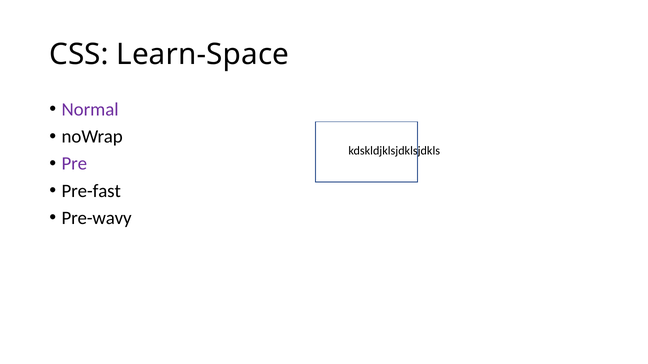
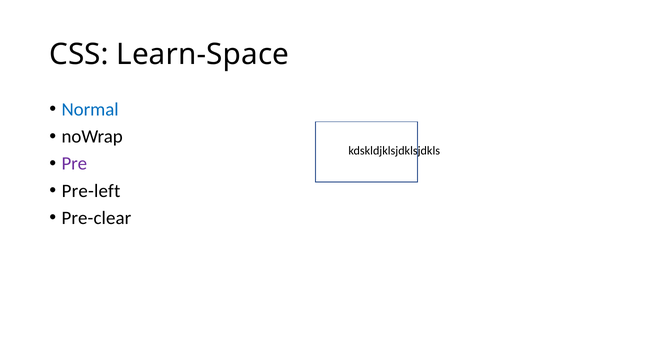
Normal colour: purple -> blue
Pre-fast: Pre-fast -> Pre-left
Pre-wavy: Pre-wavy -> Pre-clear
